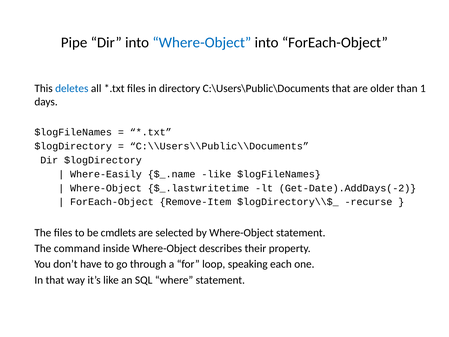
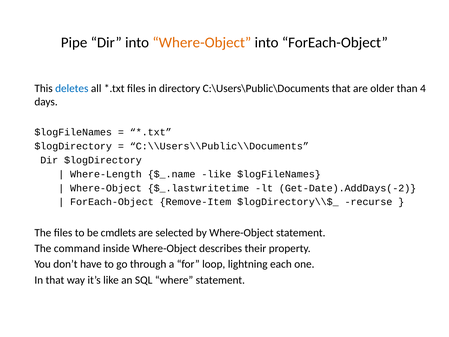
Where-Object at (202, 43) colour: blue -> orange
1: 1 -> 4
Where-Easily: Where-Easily -> Where-Length
speaking: speaking -> lightning
